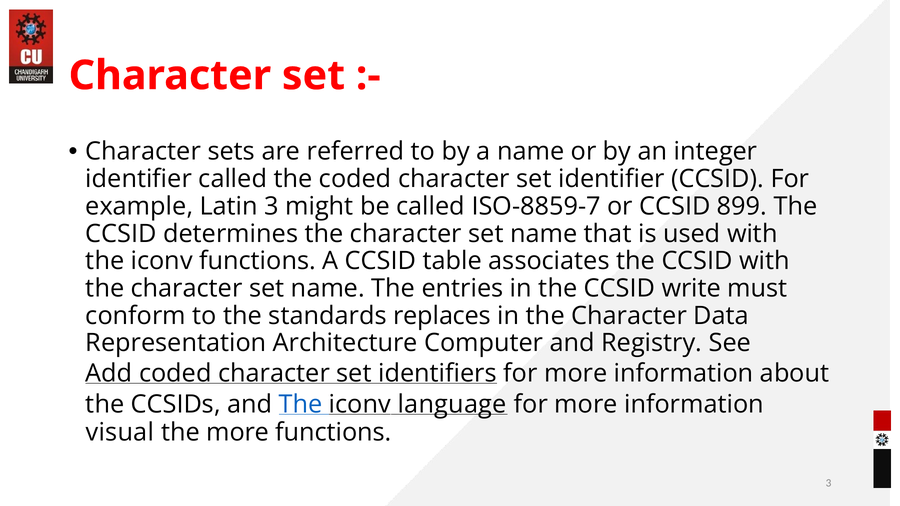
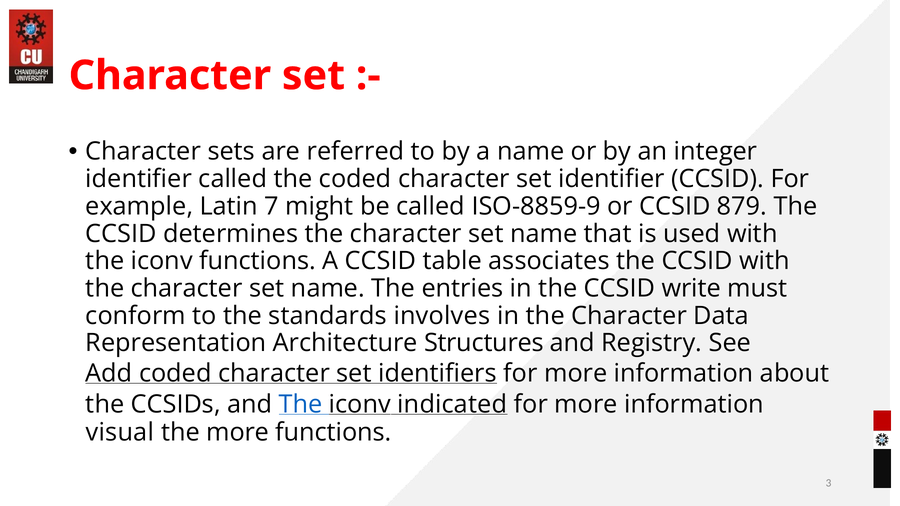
Latin 3: 3 -> 7
ISO-8859-7: ISO-8859-7 -> ISO-8859-9
899: 899 -> 879
replaces: replaces -> involves
Computer: Computer -> Structures
language: language -> indicated
